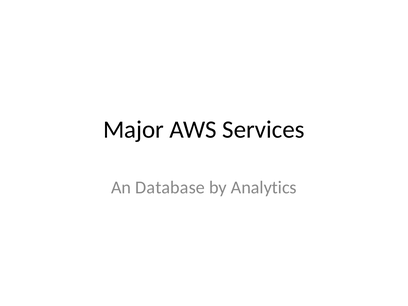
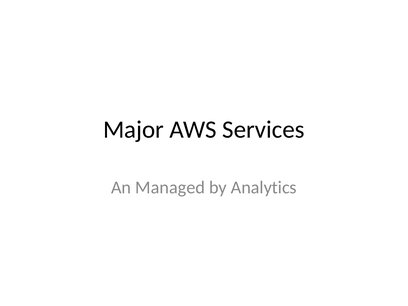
Database: Database -> Managed
